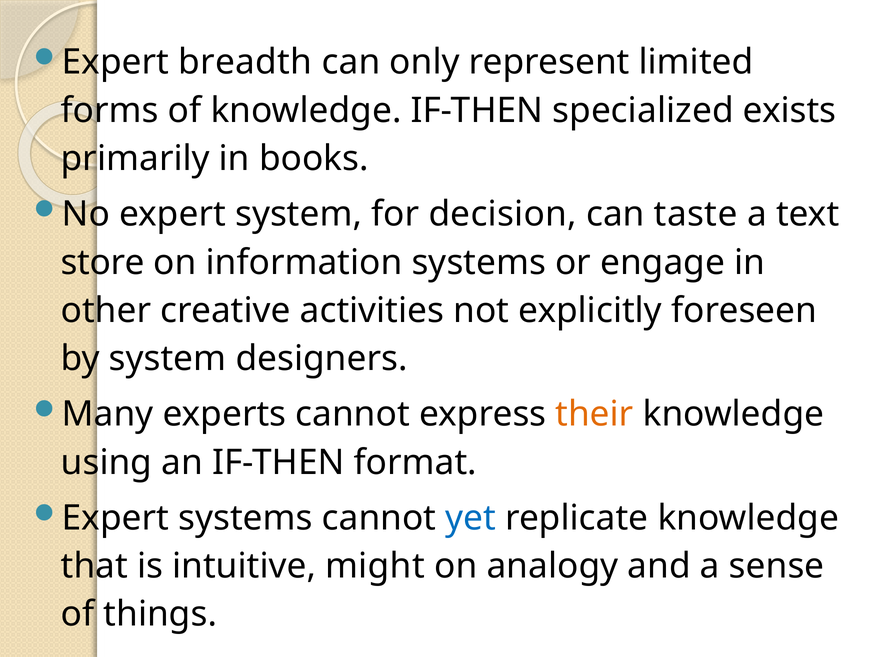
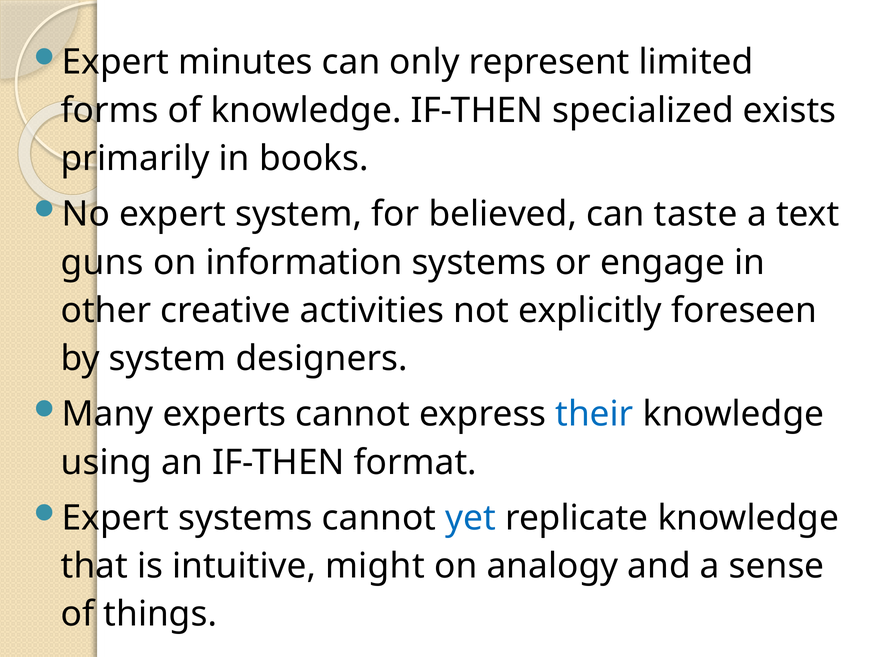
breadth: breadth -> minutes
decision: decision -> believed
store: store -> guns
their colour: orange -> blue
